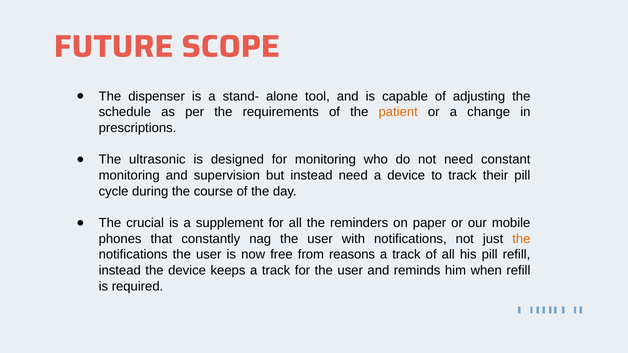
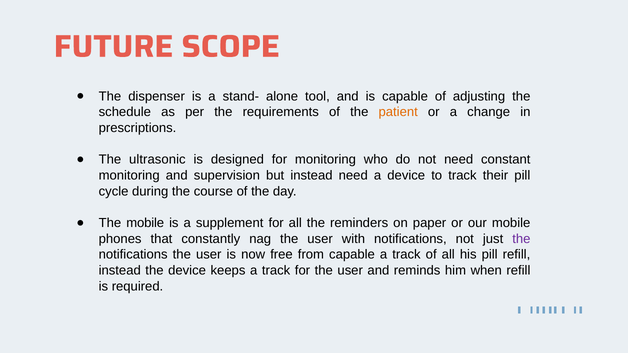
The crucial: crucial -> mobile
the at (521, 239) colour: orange -> purple
from reasons: reasons -> capable
